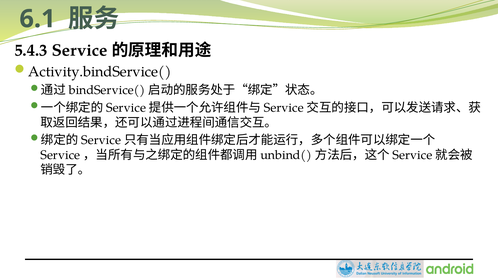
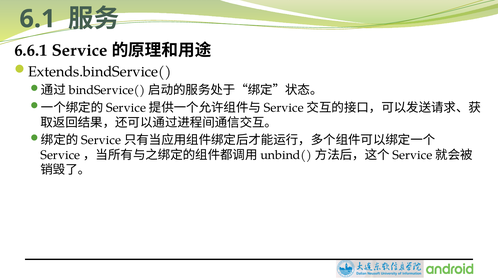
5.4.3: 5.4.3 -> 6.6.1
Activity.bindService(: Activity.bindService( -> Extends.bindService(
